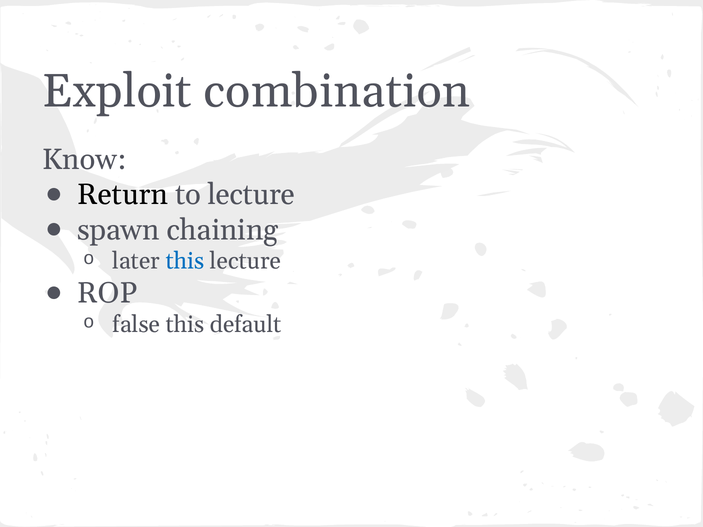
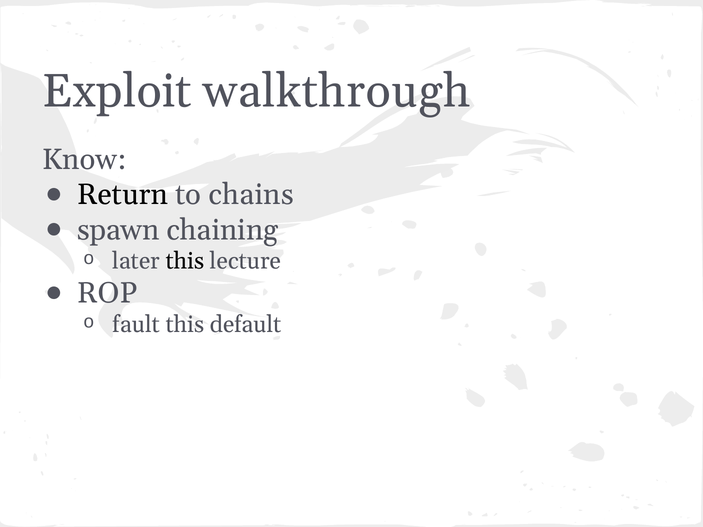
combination: combination -> walkthrough
to lecture: lecture -> chains
this at (185, 261) colour: blue -> black
false: false -> fault
